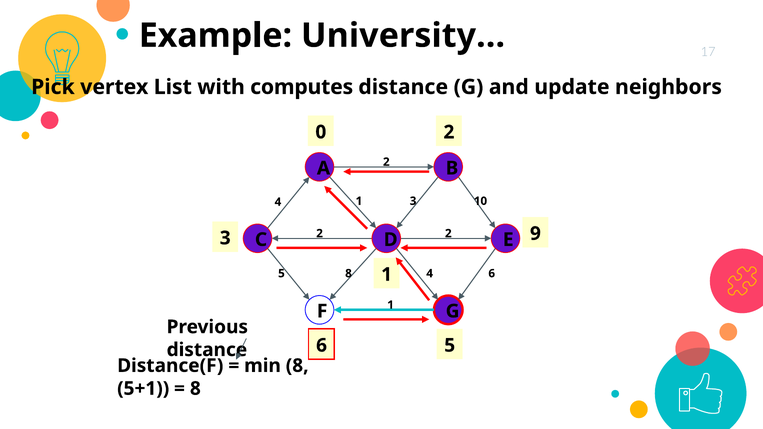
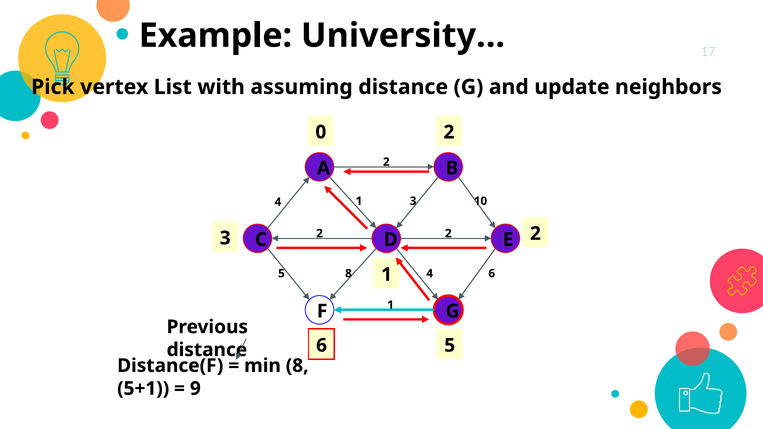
computes: computes -> assuming
3 9: 9 -> 2
8 at (195, 389): 8 -> 9
